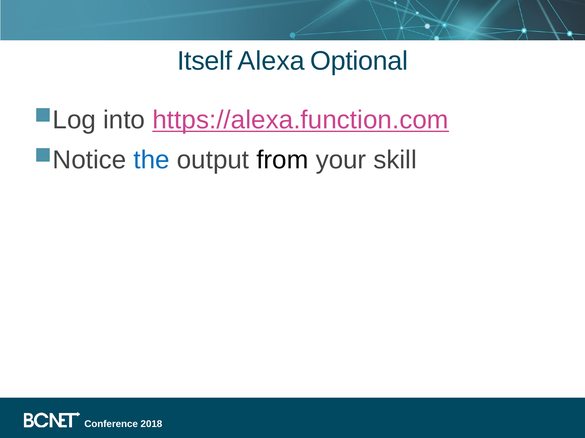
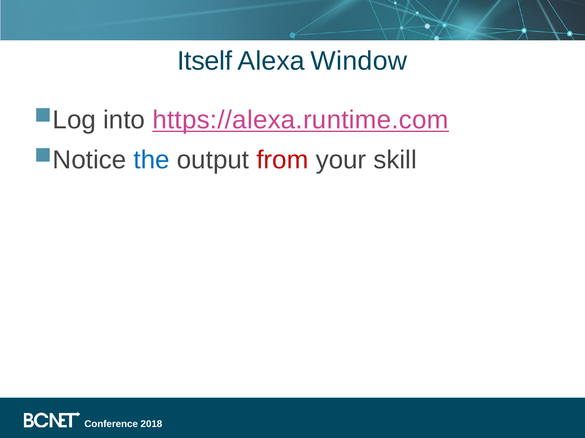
Optional: Optional -> Window
https://alexa.function.com: https://alexa.function.com -> https://alexa.runtime.com
from colour: black -> red
